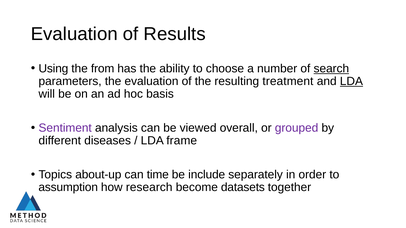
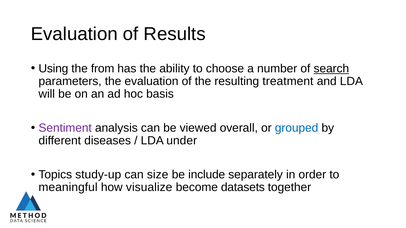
LDA at (351, 81) underline: present -> none
grouped colour: purple -> blue
frame: frame -> under
about-up: about-up -> study-up
time: time -> size
assumption: assumption -> meaningful
research: research -> visualize
